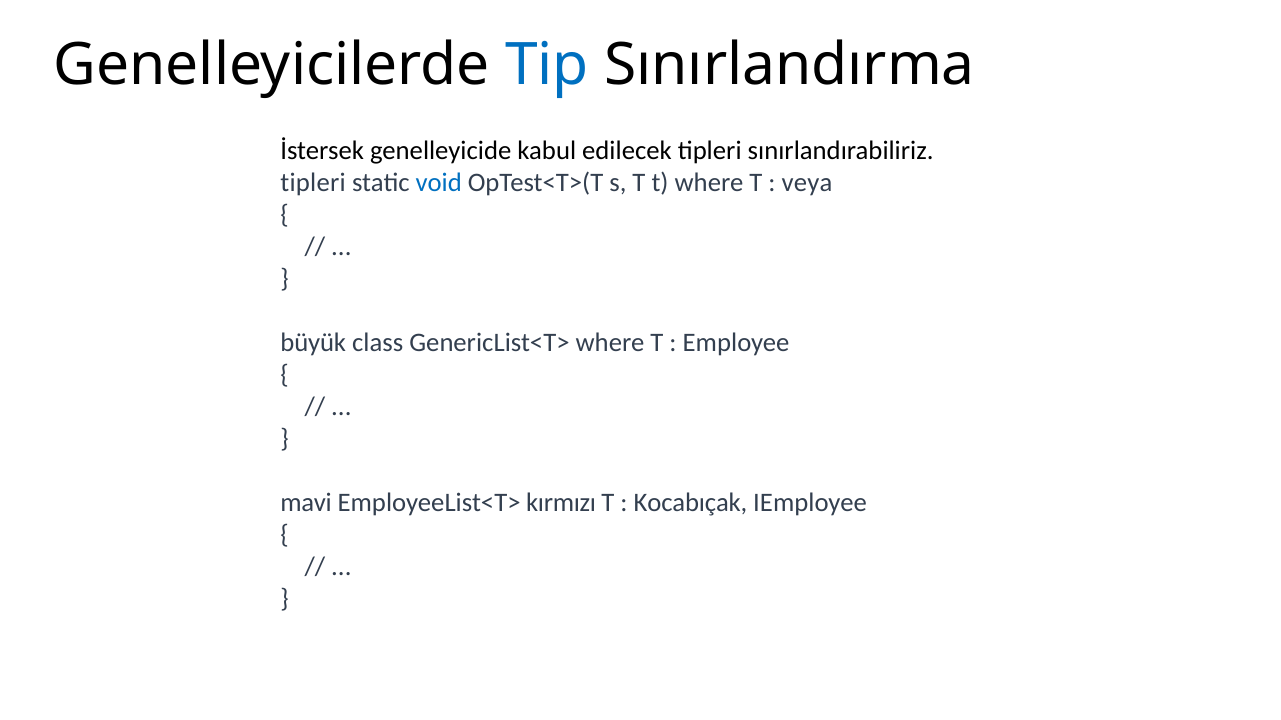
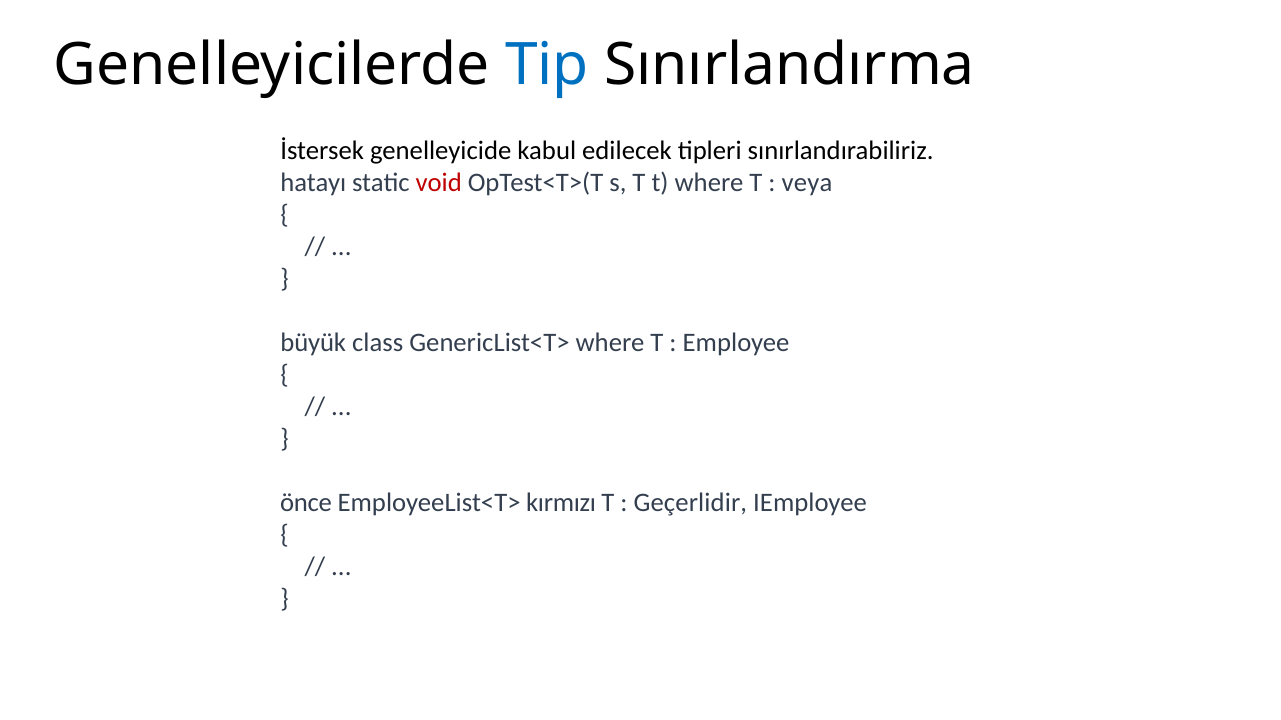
tipleri at (313, 183): tipleri -> hatayı
void colour: blue -> red
mavi: mavi -> önce
Kocabıçak: Kocabıçak -> Geçerlidir
